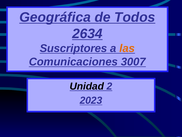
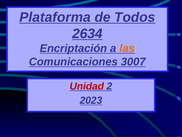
Geográfica: Geográfica -> Plataforma
Suscriptores: Suscriptores -> Encriptación
Unidad colour: black -> red
